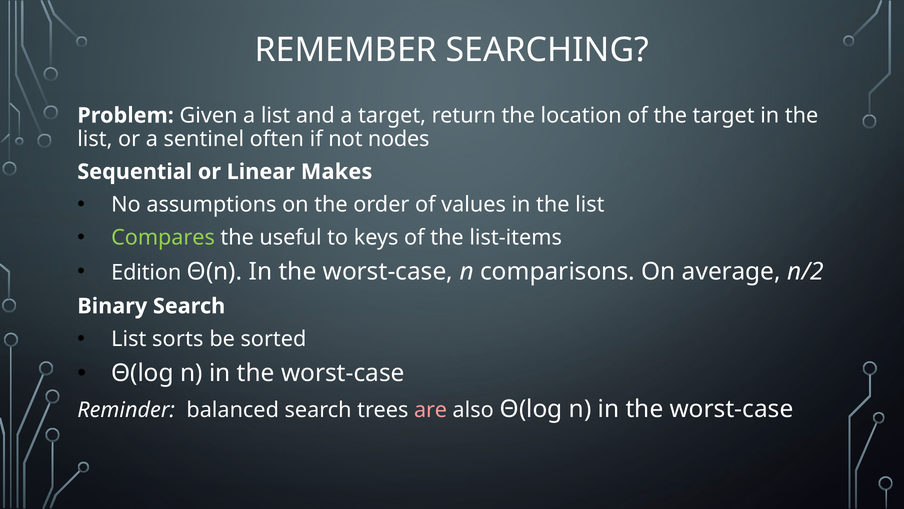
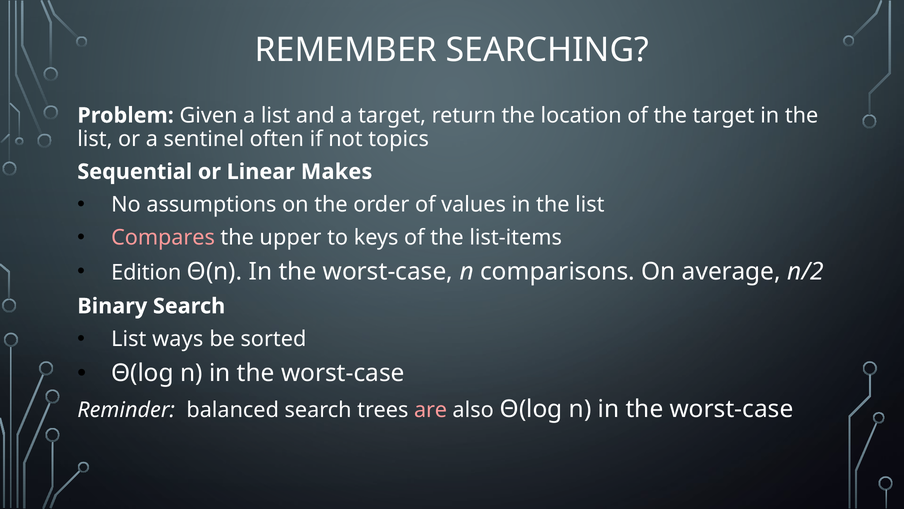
nodes: nodes -> topics
Compares colour: light green -> pink
useful: useful -> upper
sorts: sorts -> ways
